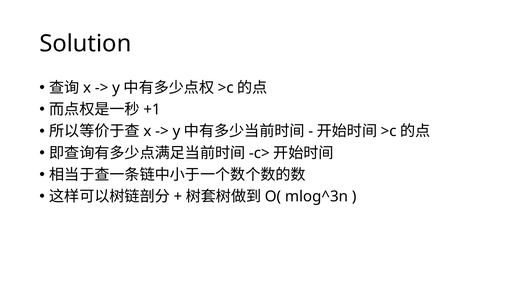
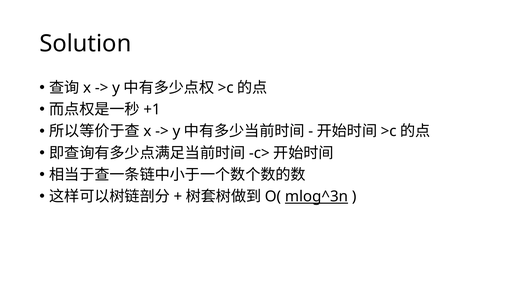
mlog^3n underline: none -> present
